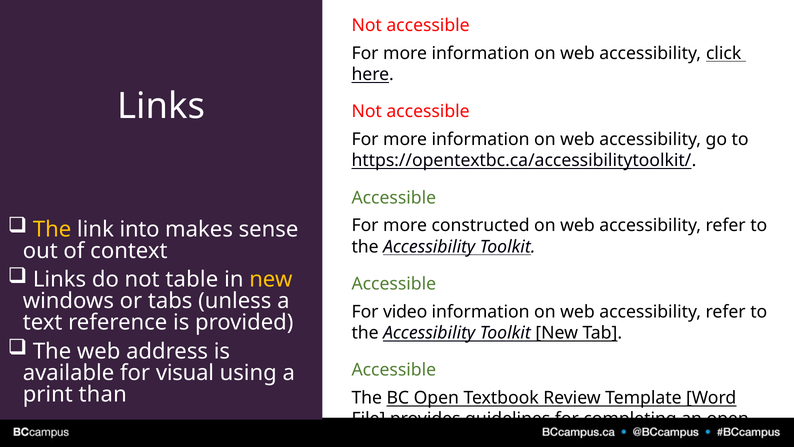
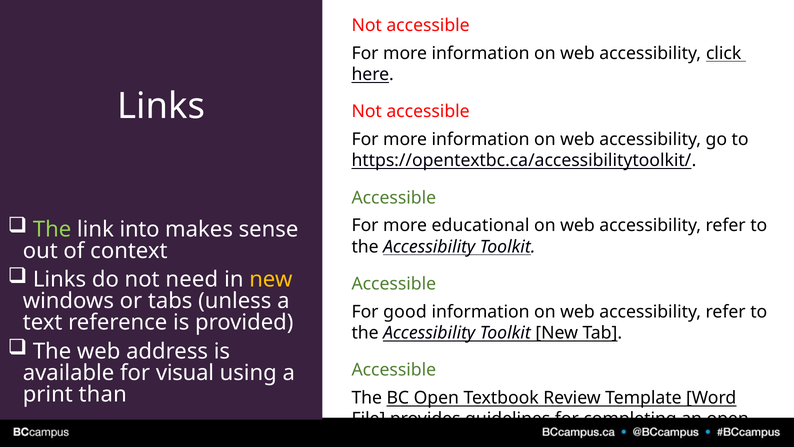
constructed: constructed -> educational
The at (52, 229) colour: yellow -> light green
table: table -> need
video: video -> good
